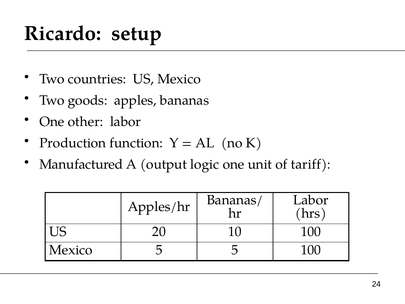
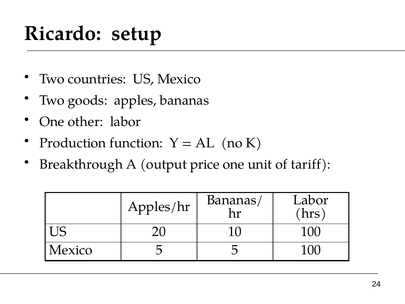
Manufactured: Manufactured -> Breakthrough
logic: logic -> price
